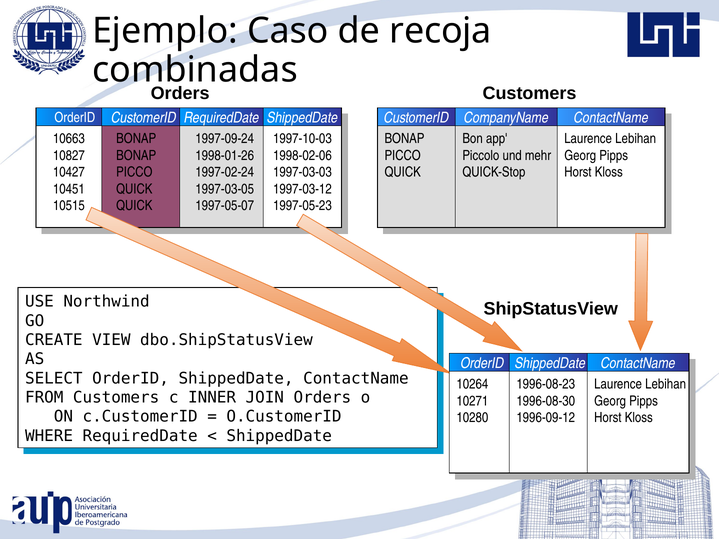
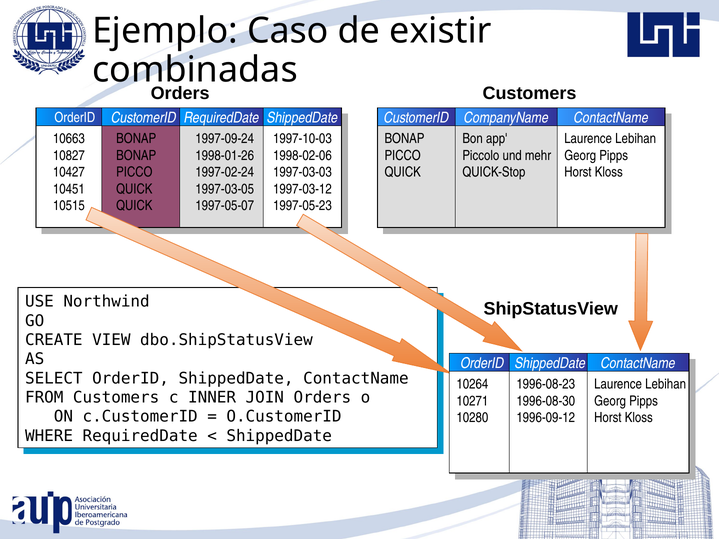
recoja: recoja -> existir
